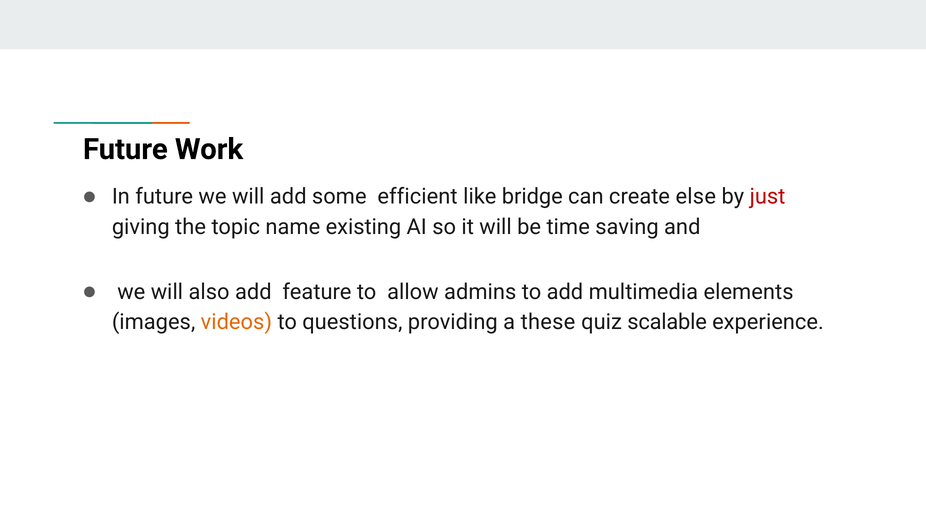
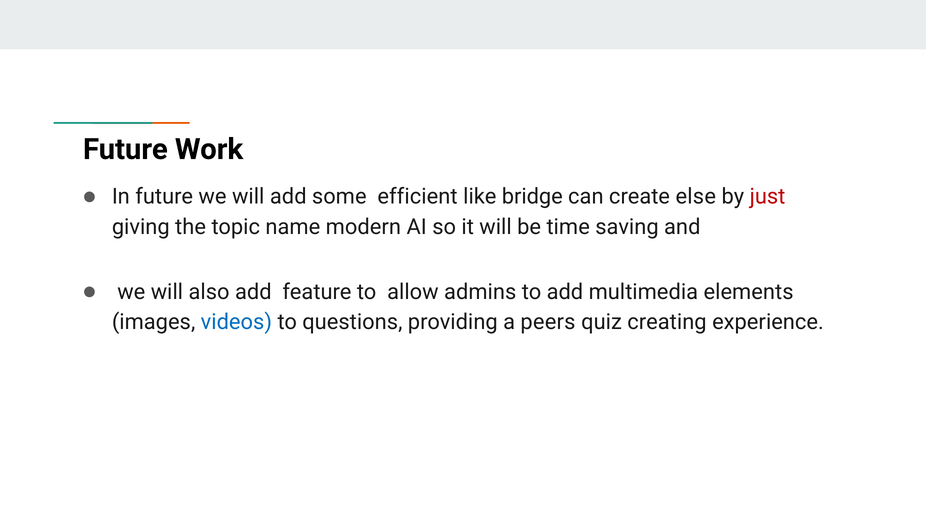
existing: existing -> modern
videos colour: orange -> blue
these: these -> peers
scalable: scalable -> creating
